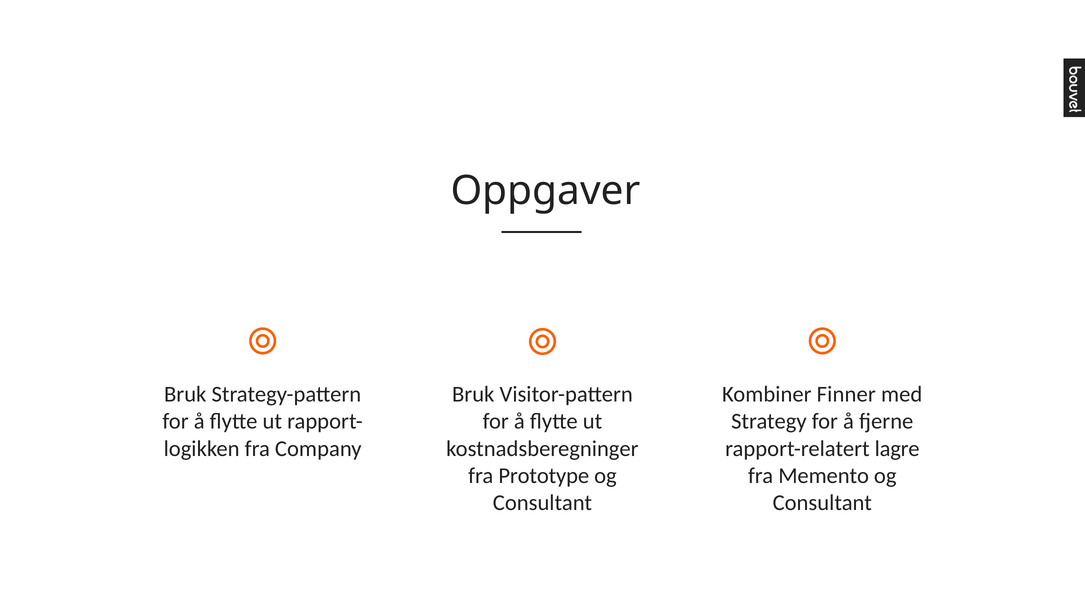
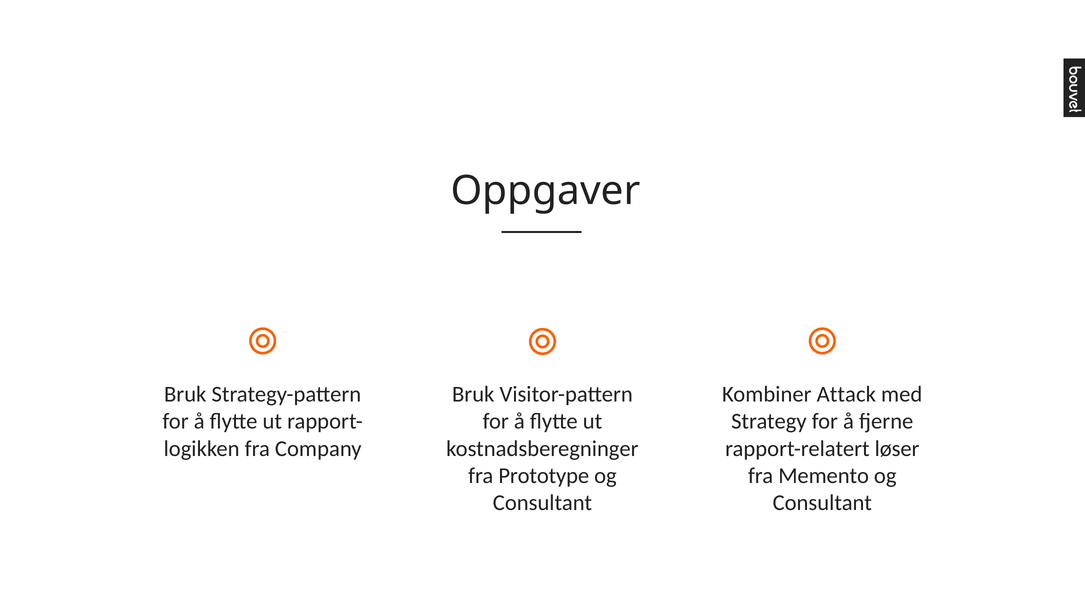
Finner: Finner -> Attack
lagre: lagre -> løser
